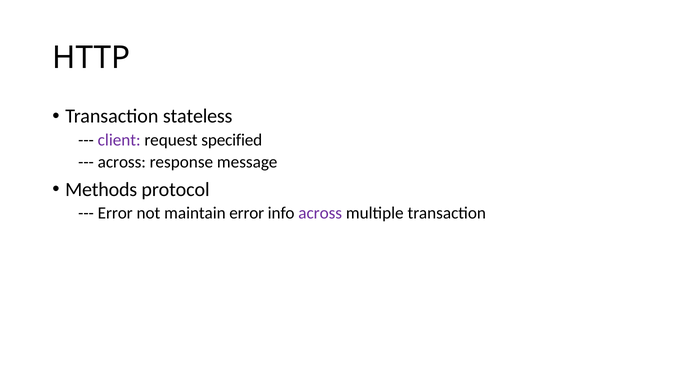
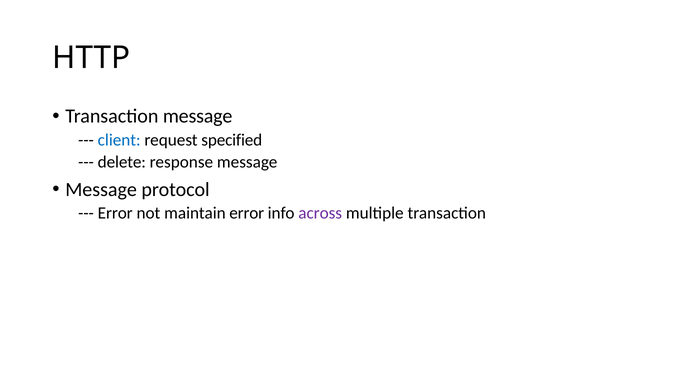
Transaction stateless: stateless -> message
client colour: purple -> blue
across at (122, 162): across -> delete
Methods at (101, 189): Methods -> Message
